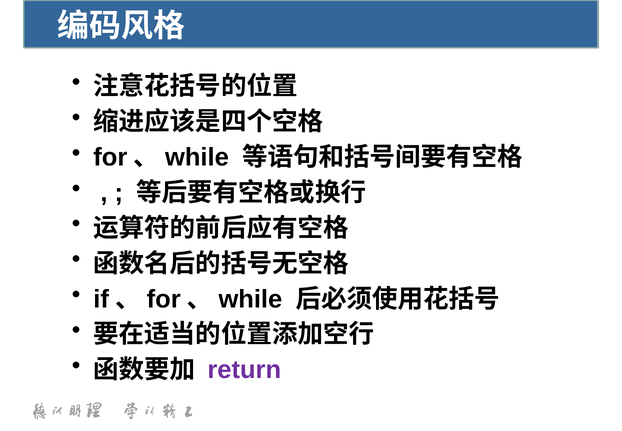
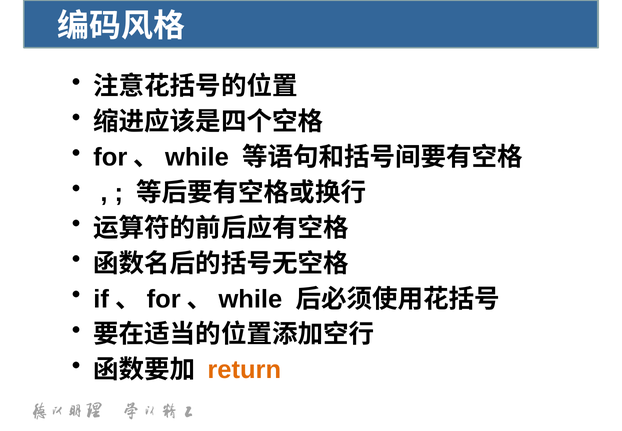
return colour: purple -> orange
